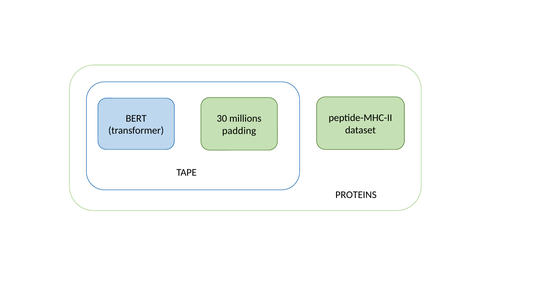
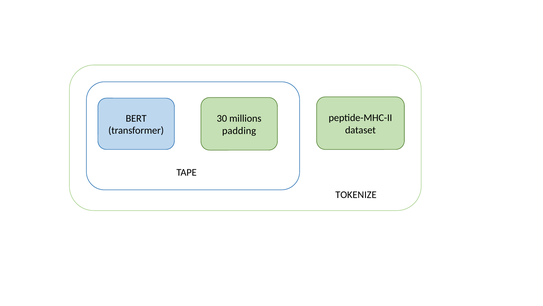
PROTEINS: PROTEINS -> TOKENIZE
